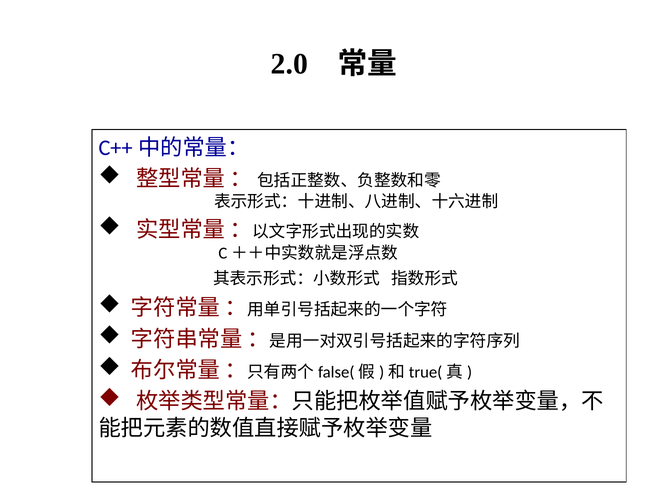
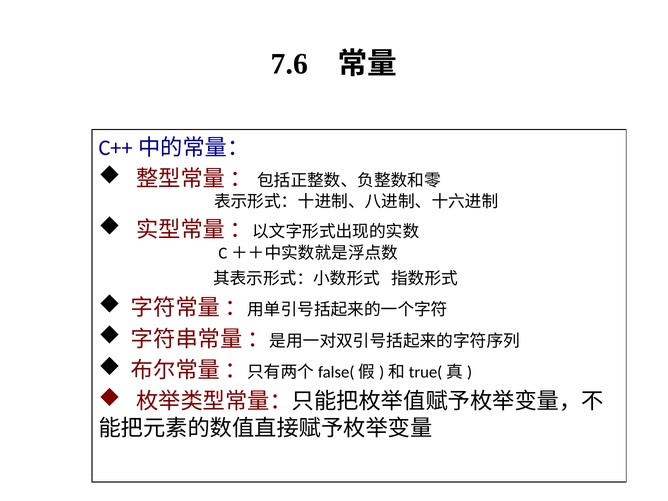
2.0: 2.0 -> 7.6
